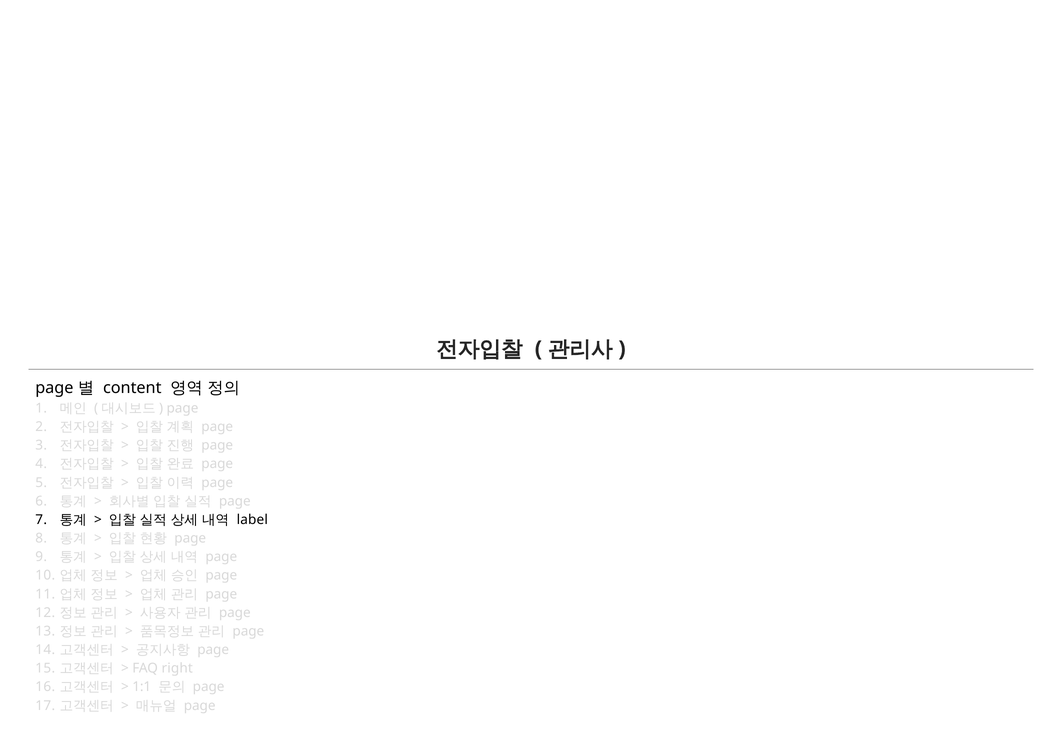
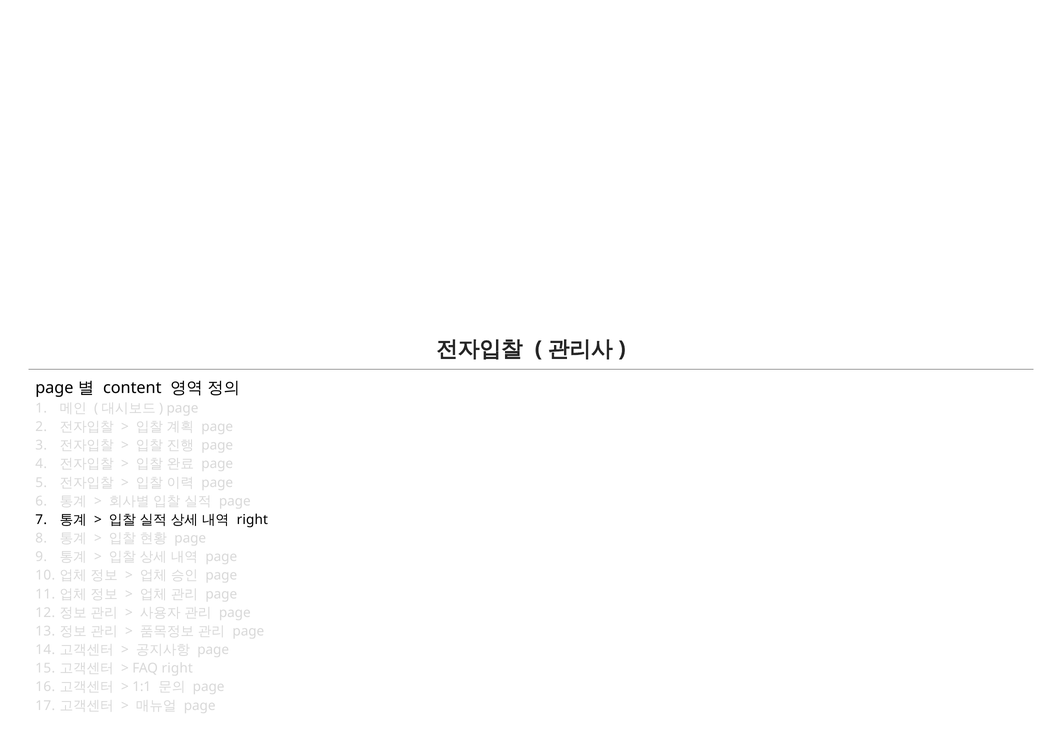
label at (252, 519): label -> right
